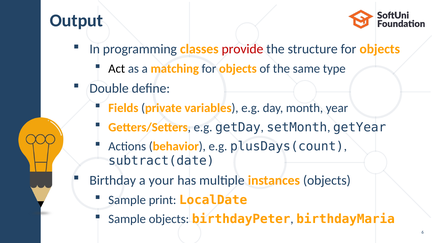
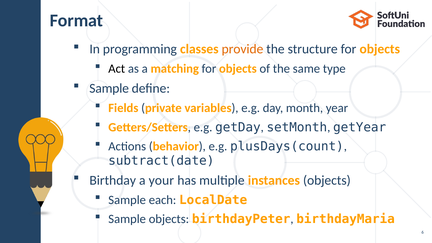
Output: Output -> Format
provide colour: red -> orange
Double at (109, 88): Double -> Sample
print: print -> each
